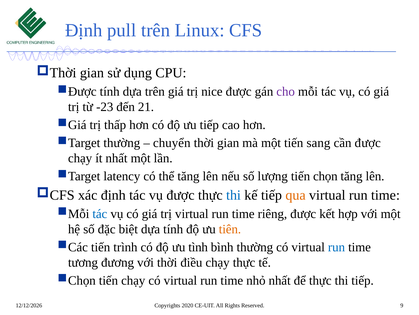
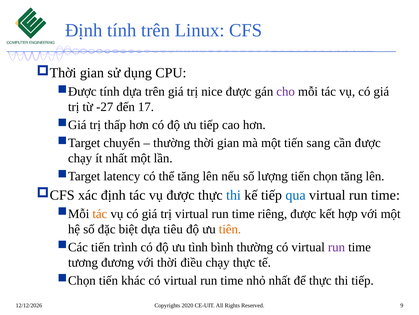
Định pull: pull -> tính
-23: -23 -> -27
21: 21 -> 17
thường at (122, 143): thường -> chuyển
chuyển at (172, 143): chuyển -> thường
qua colour: orange -> blue
tác at (100, 213) colour: blue -> orange
dựa tính: tính -> tiêu
run at (336, 247) colour: blue -> purple
tiến chạy: chạy -> khác
